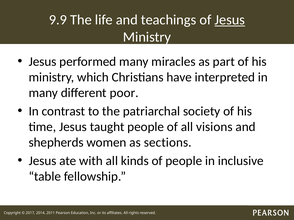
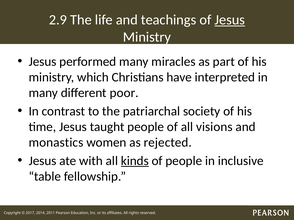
9.9: 9.9 -> 2.9
shepherds: shepherds -> monastics
sections: sections -> rejected
kinds underline: none -> present
